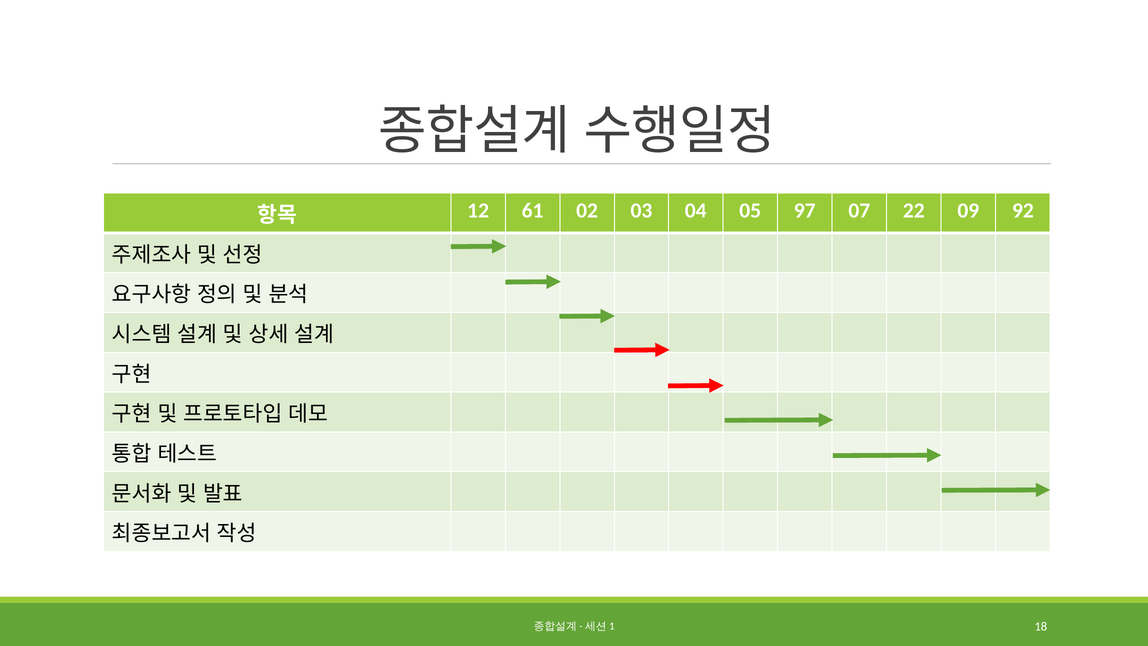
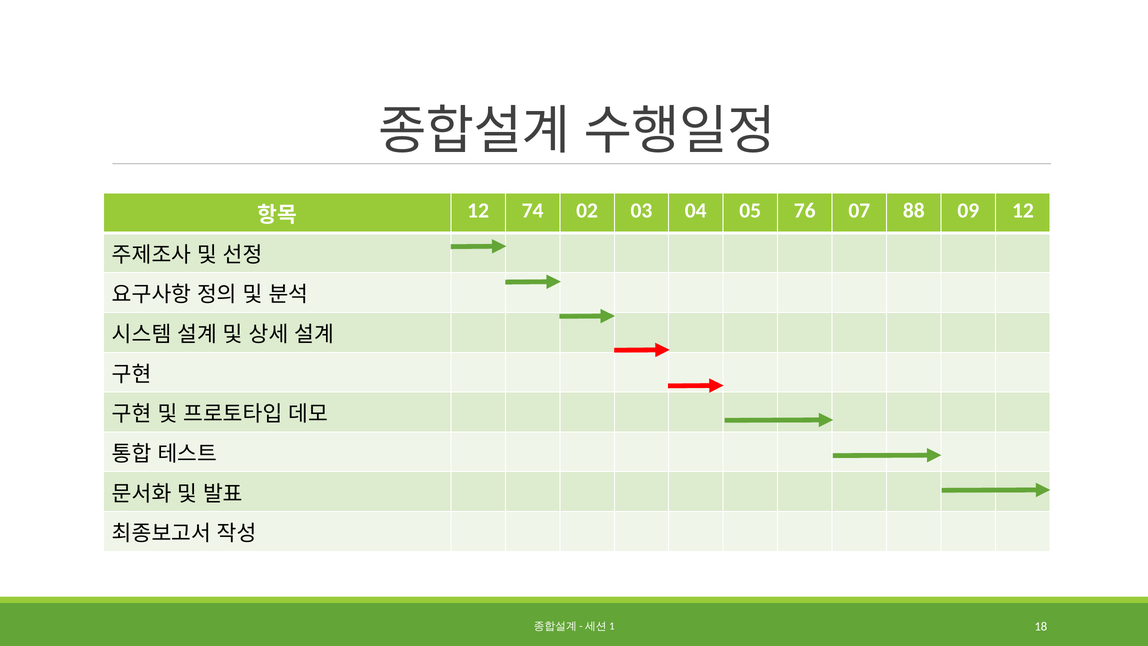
61: 61 -> 74
97: 97 -> 76
22: 22 -> 88
09 92: 92 -> 12
